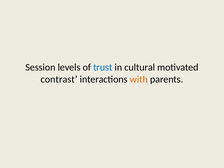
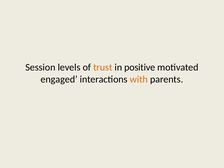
trust colour: blue -> orange
cultural: cultural -> positive
contrast: contrast -> engaged
